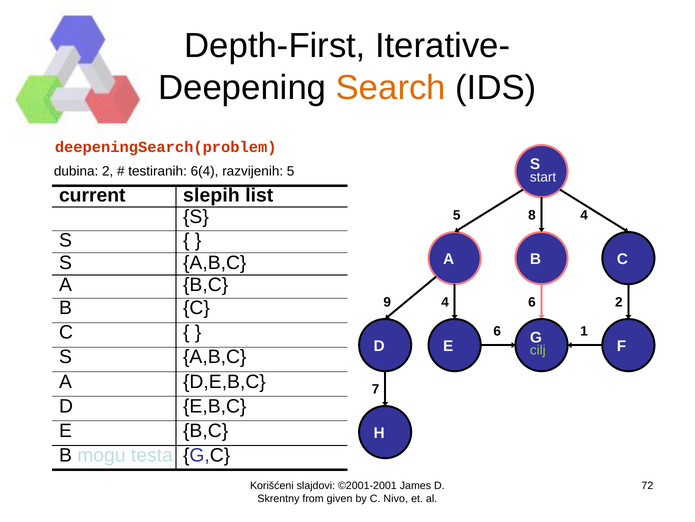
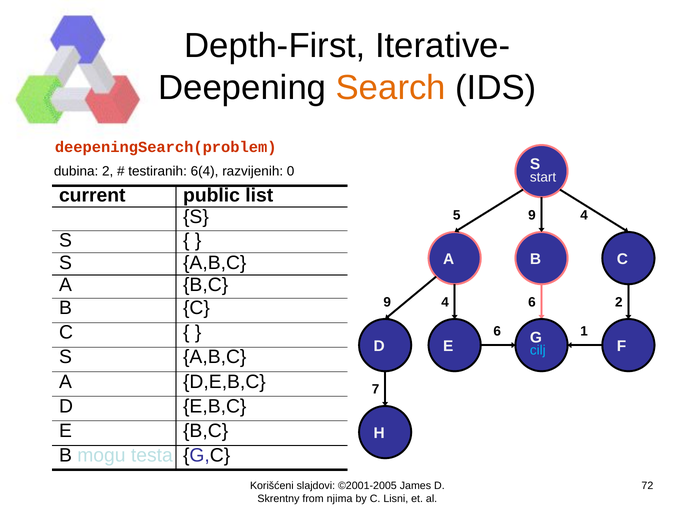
razvijenih 5: 5 -> 0
slepih: slepih -> public
5 8: 8 -> 9
cilj colour: light green -> light blue
©2001-2001: ©2001-2001 -> ©2001-2005
given: given -> njima
Nivo: Nivo -> Lisni
